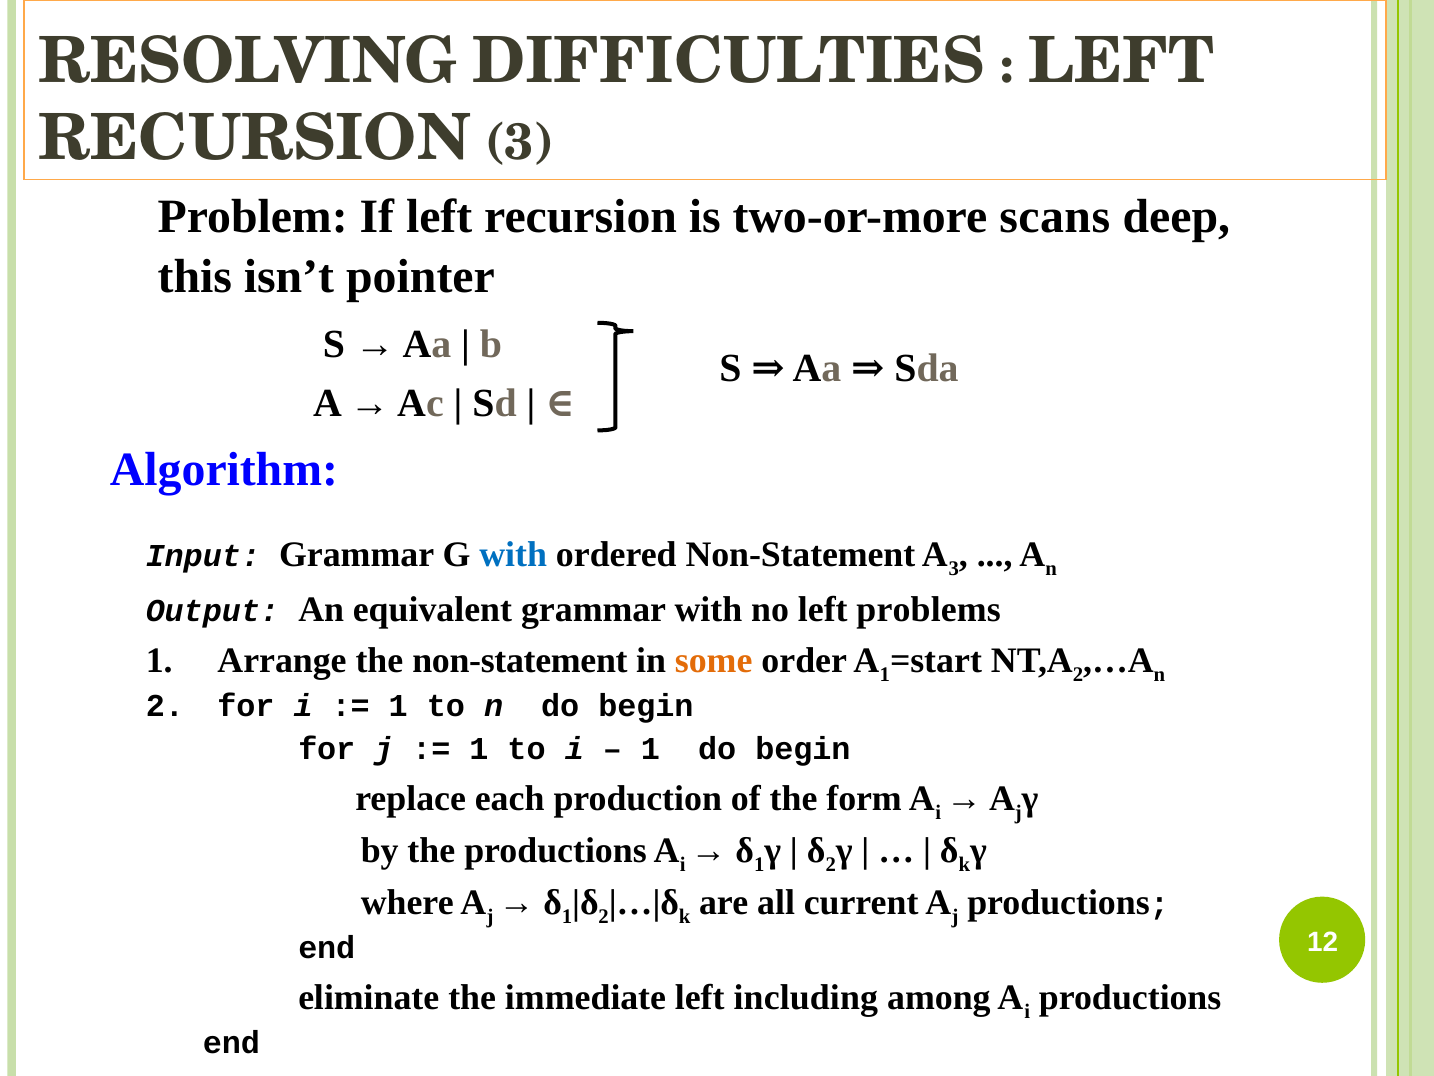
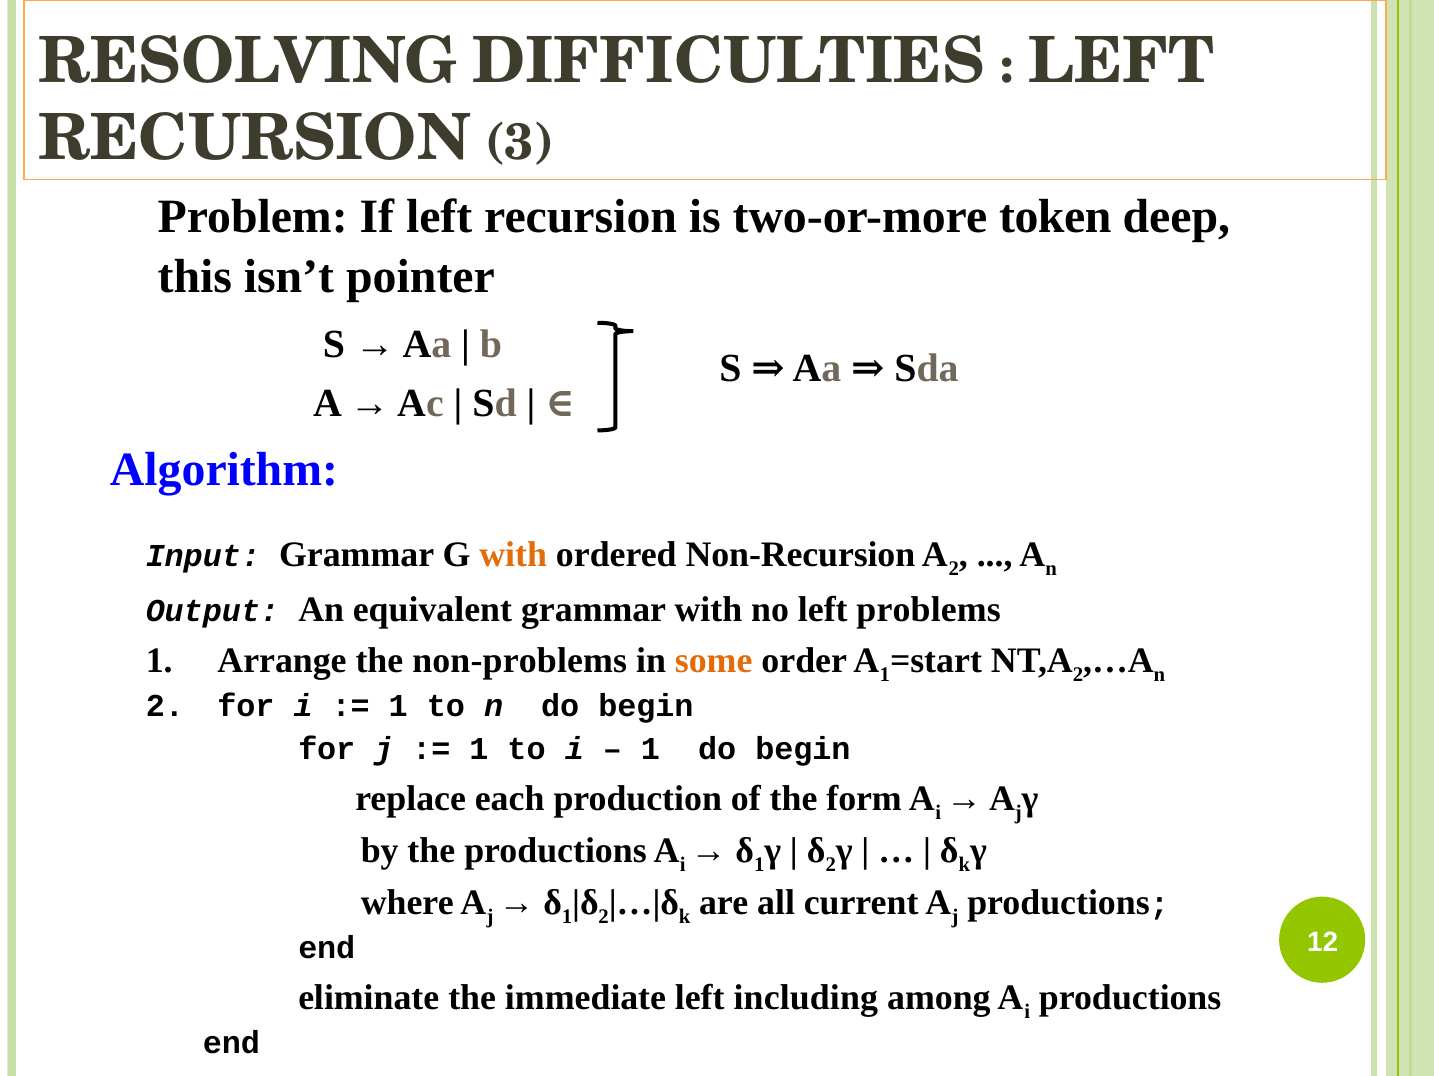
scans: scans -> token
with at (513, 554) colour: blue -> orange
ordered Non-Statement: Non-Statement -> Non-Recursion
A 3: 3 -> 2
the non-statement: non-statement -> non-problems
